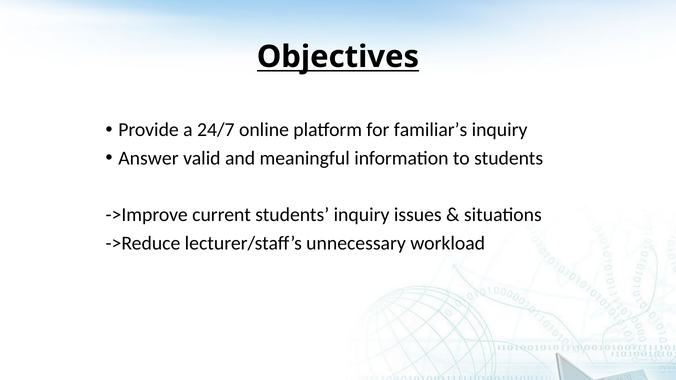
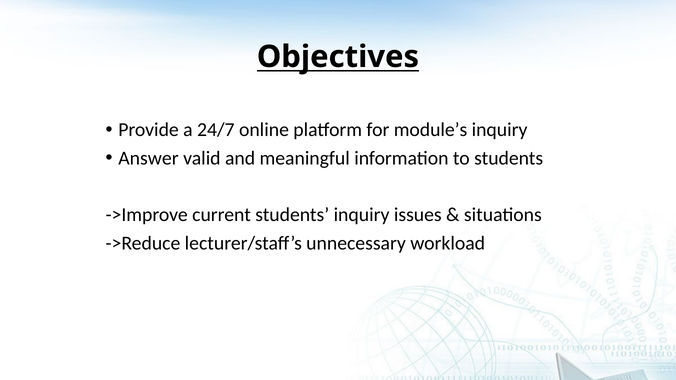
familiar’s: familiar’s -> module’s
